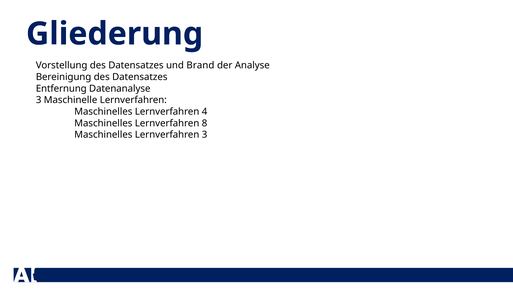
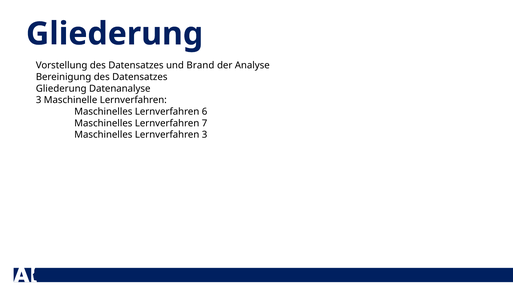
Entfernung at (61, 88): Entfernung -> Gliederung
4: 4 -> 6
8: 8 -> 7
